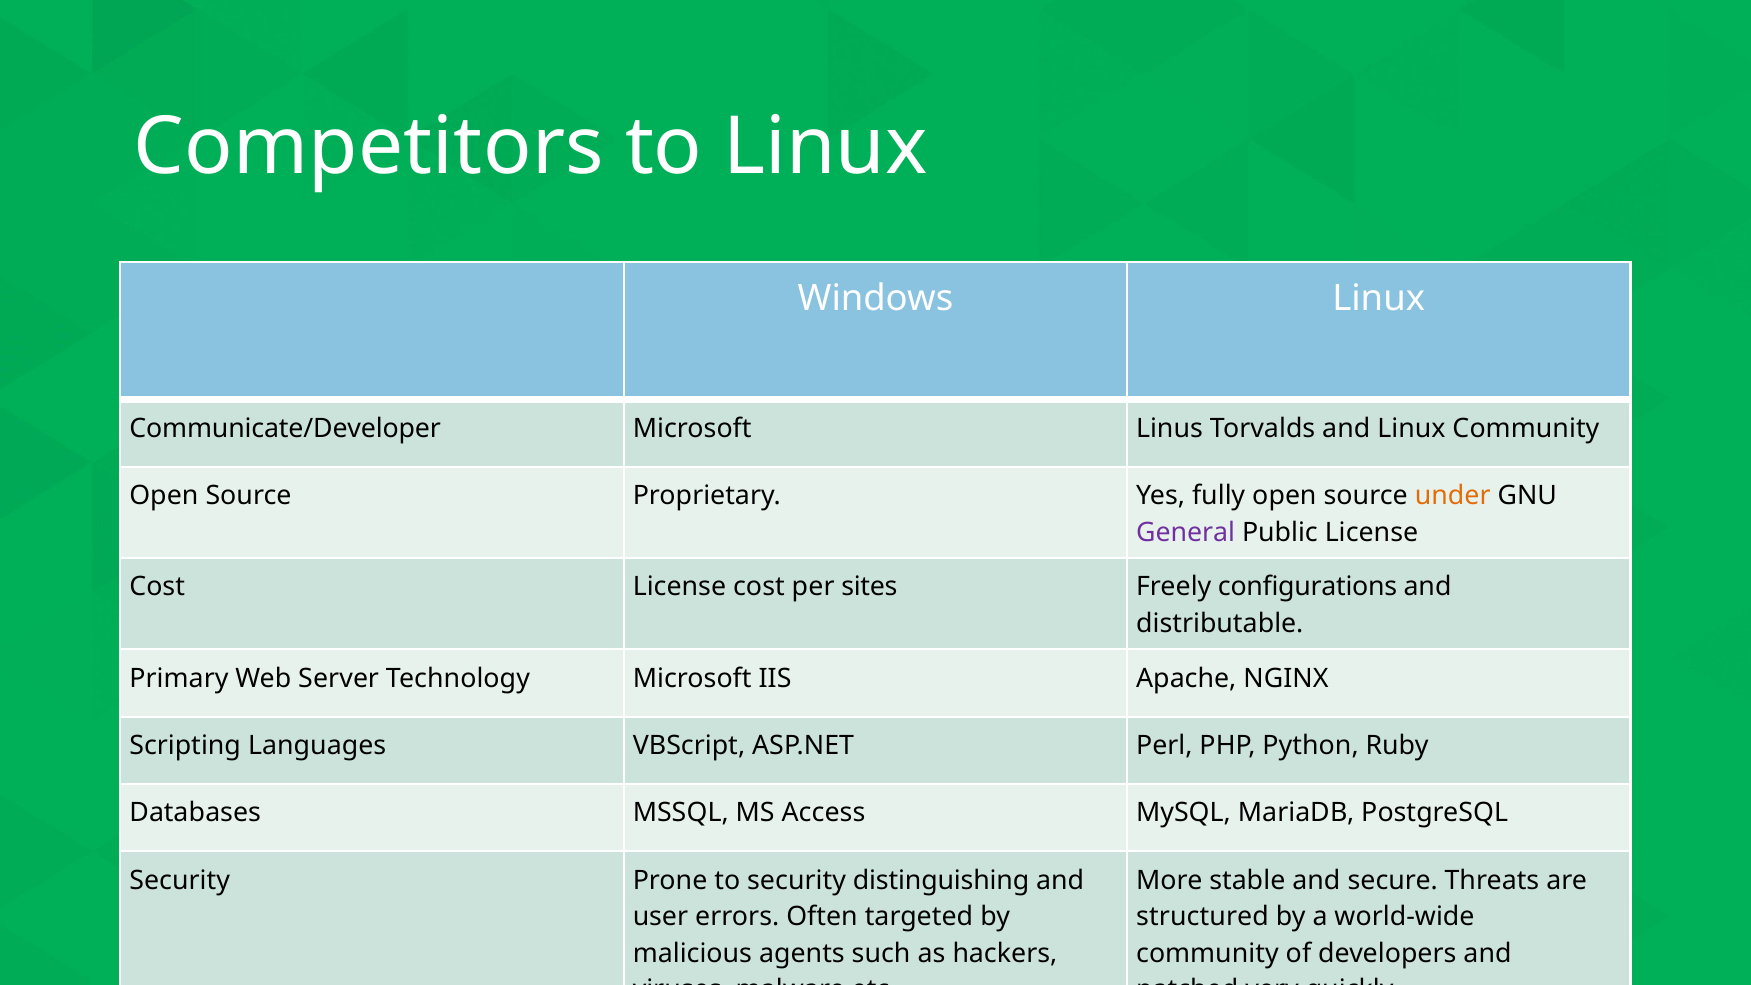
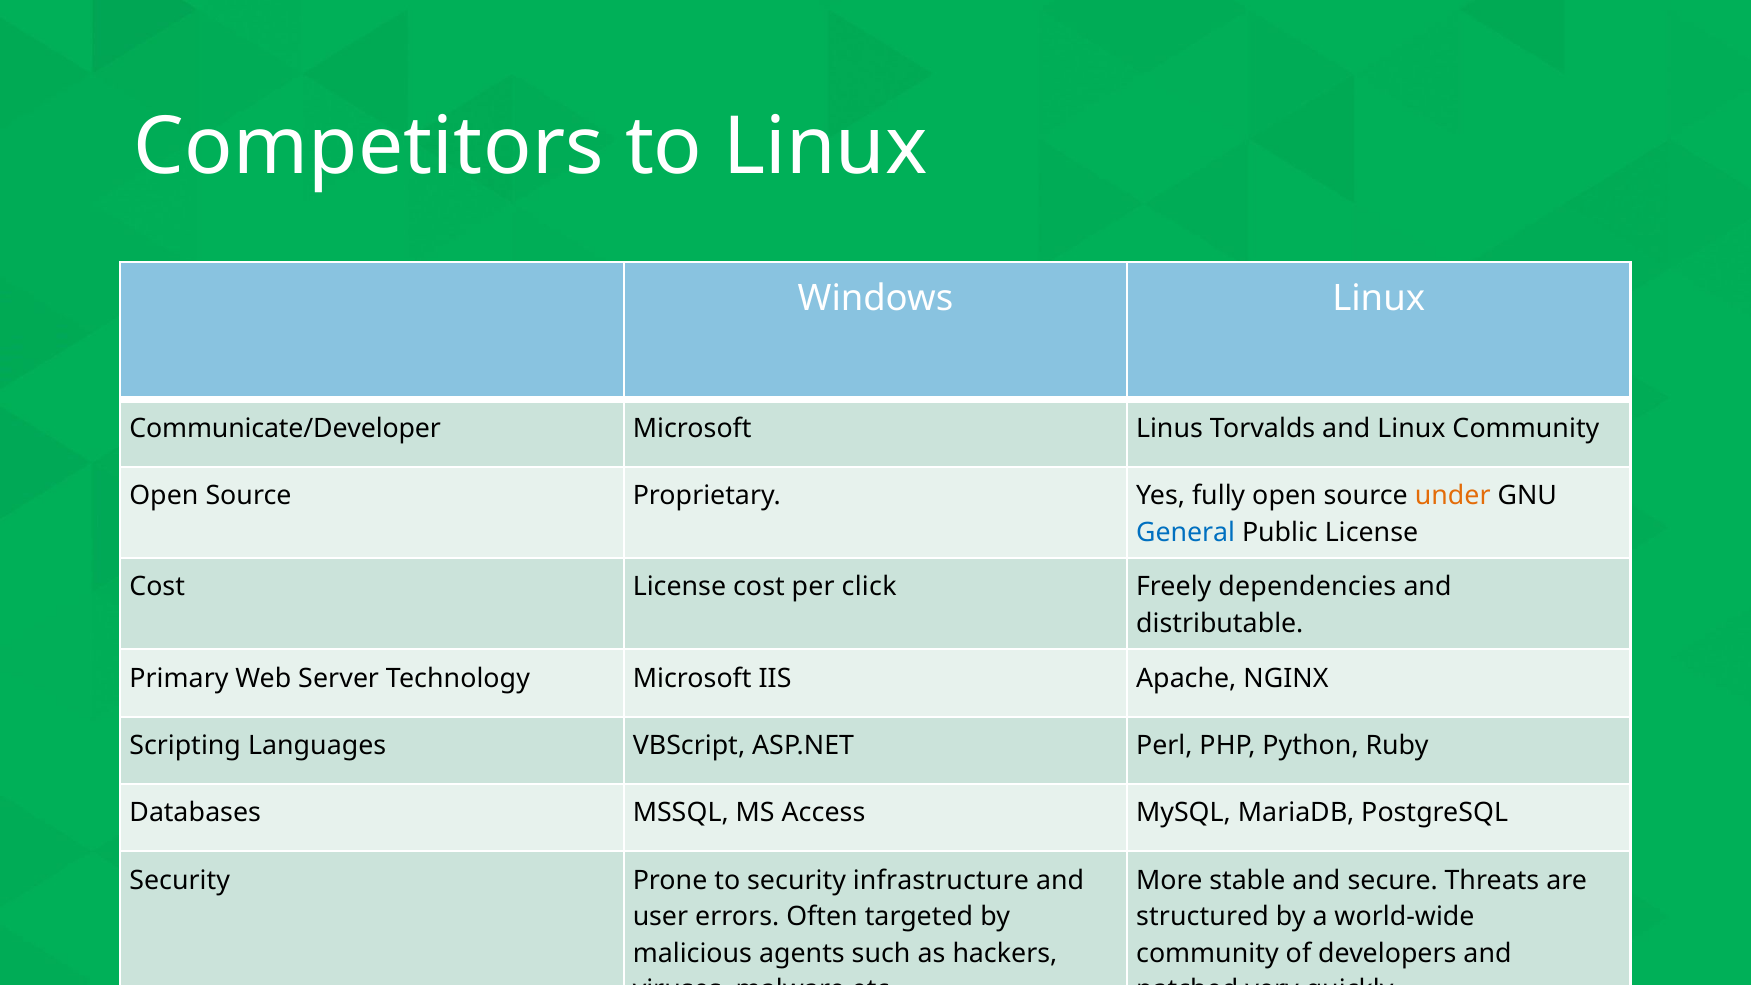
General colour: purple -> blue
sites: sites -> click
configurations: configurations -> dependencies
distinguishing: distinguishing -> infrastructure
